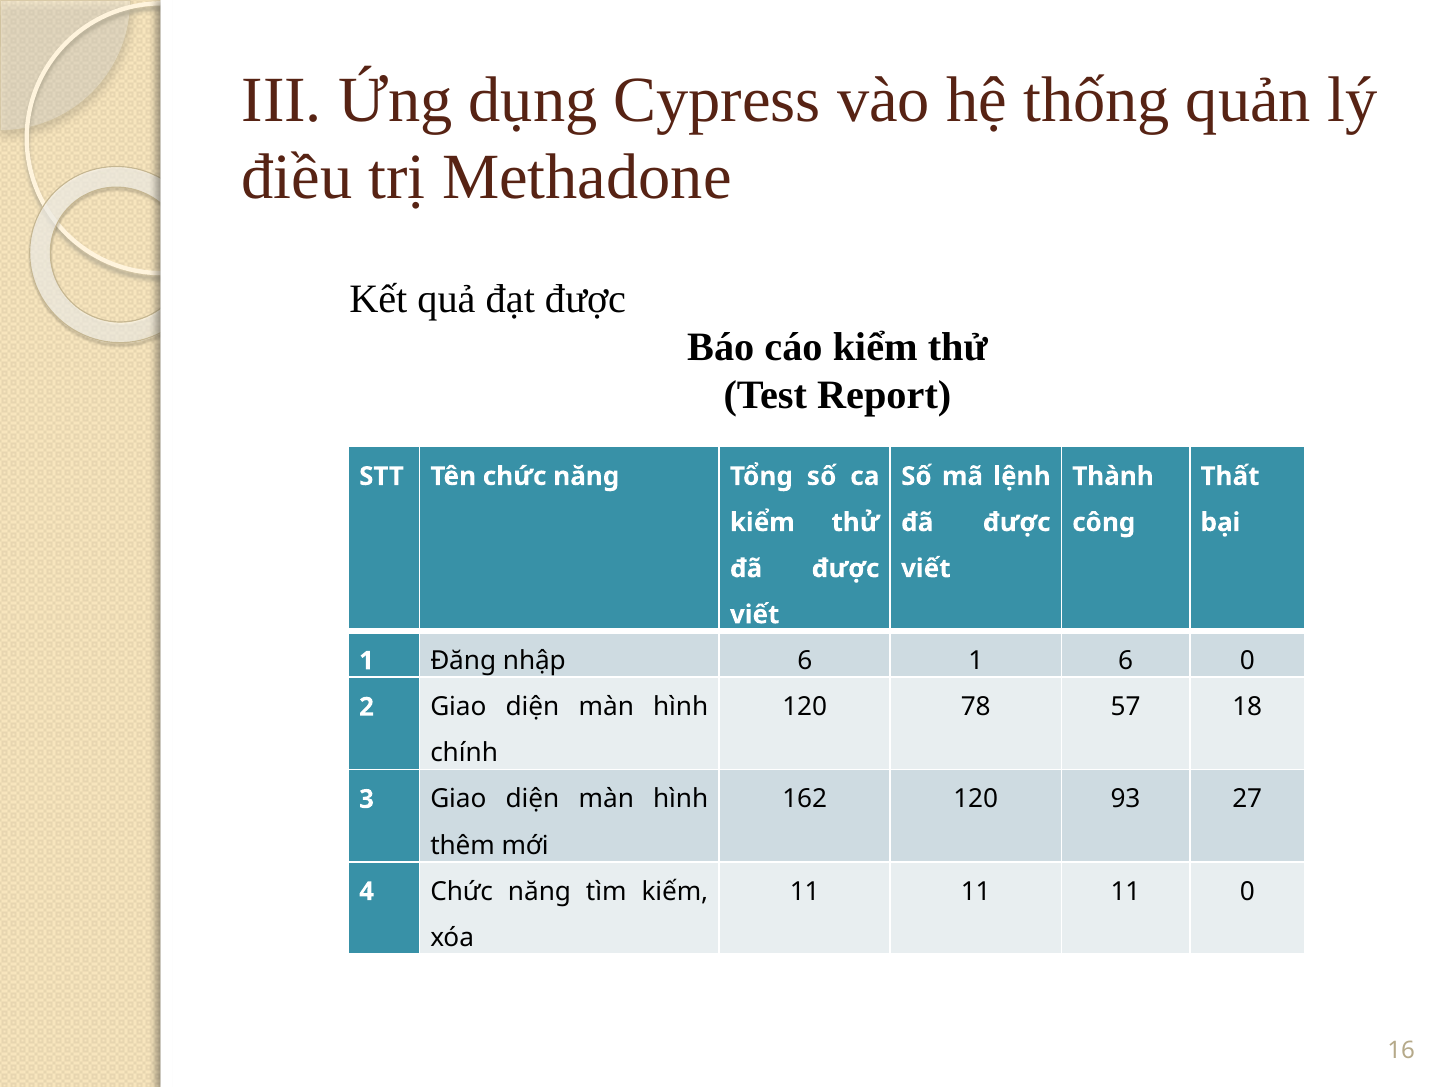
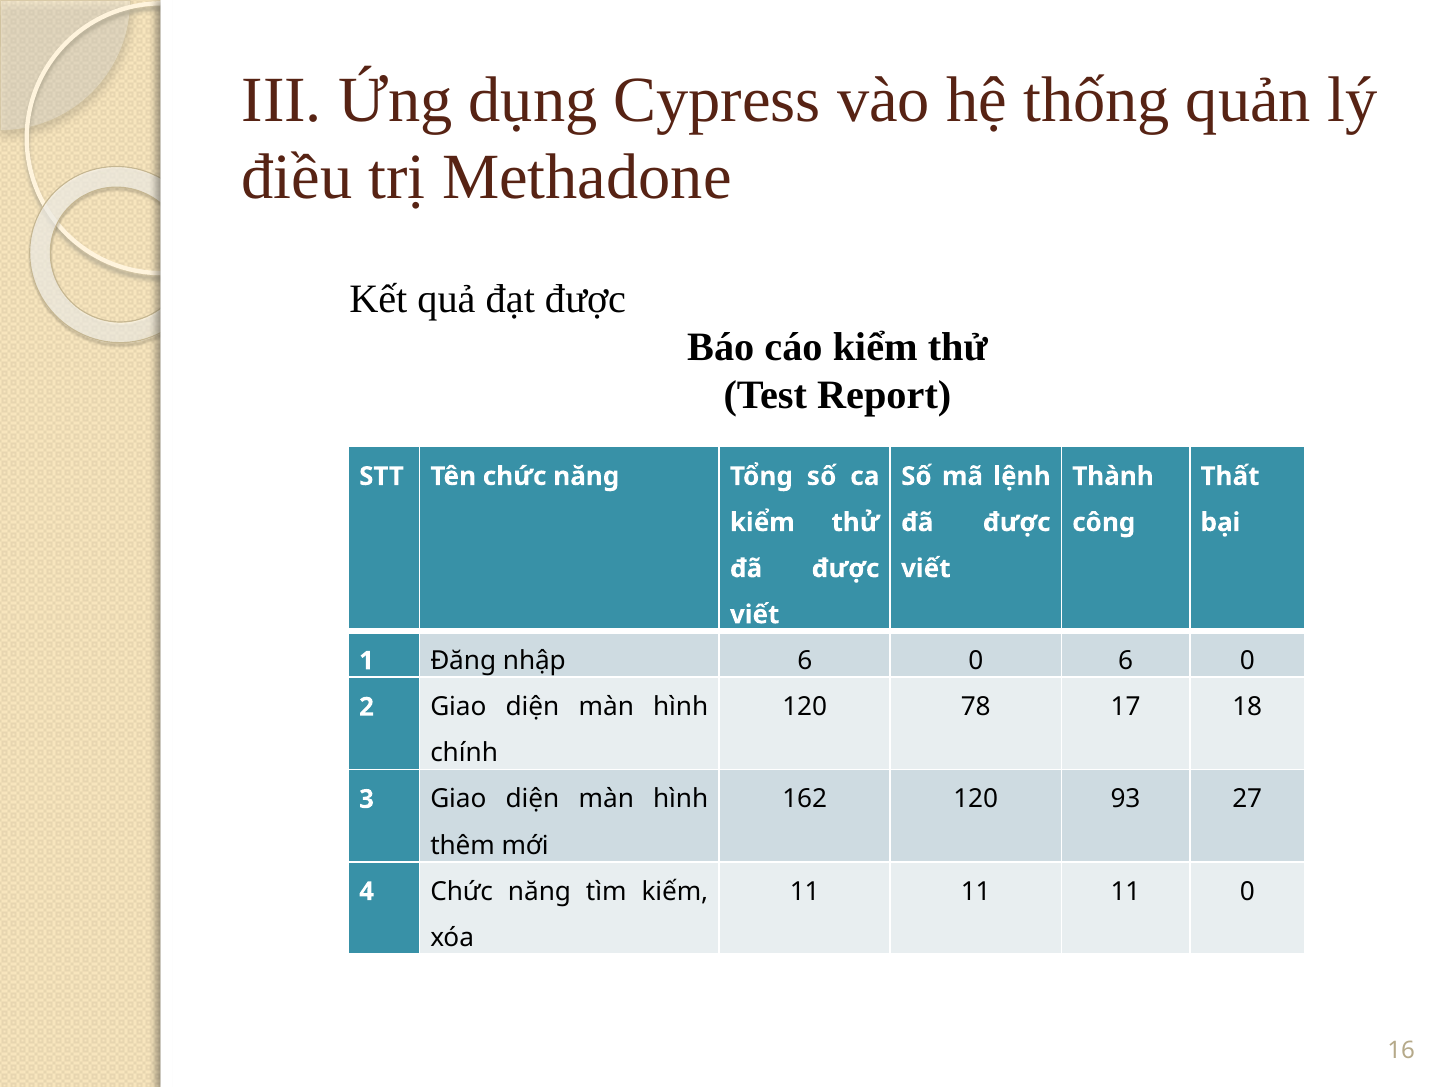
nhập 6 1: 1 -> 0
57: 57 -> 17
